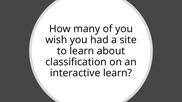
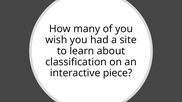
interactive learn: learn -> piece
